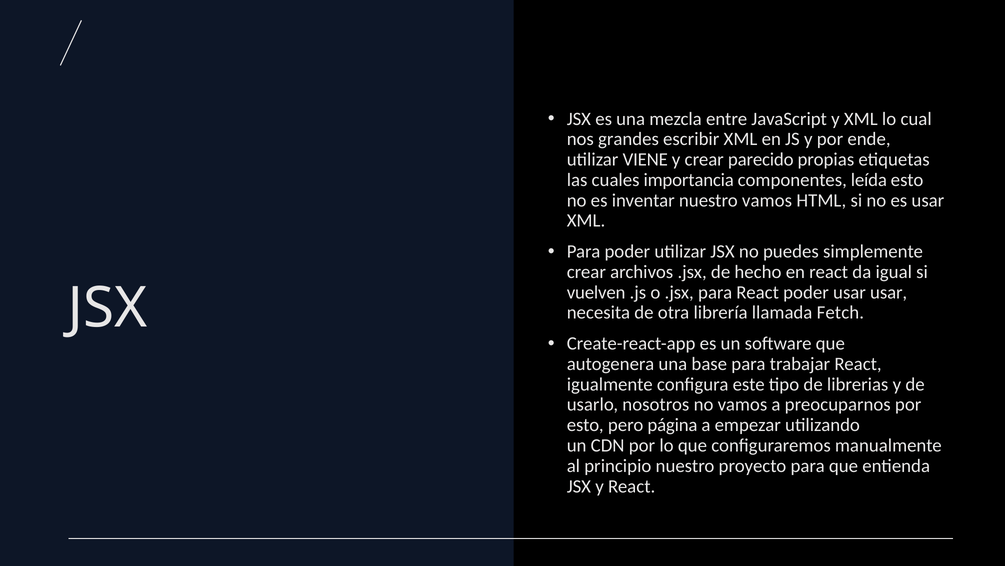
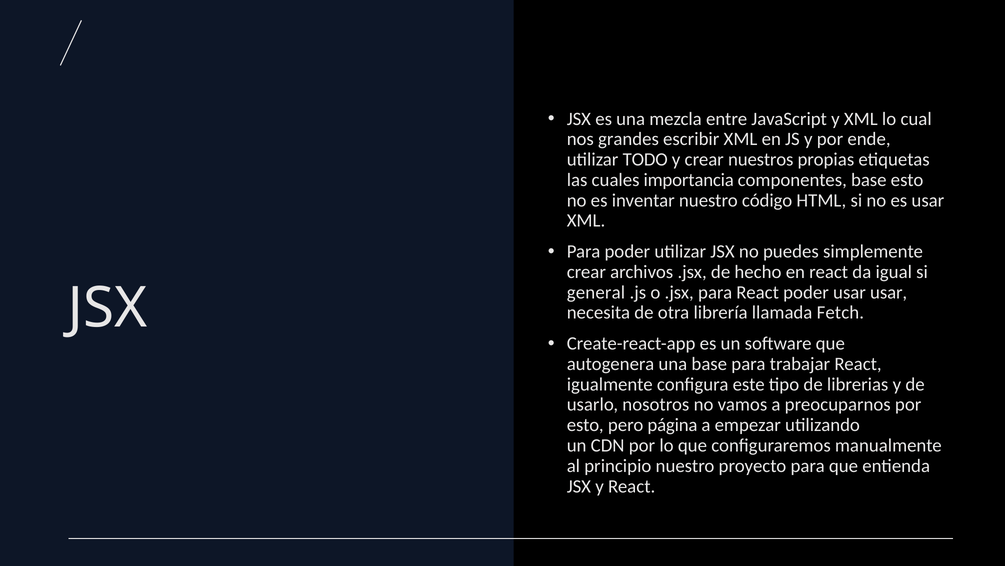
VIENE: VIENE -> TODO
parecido: parecido -> nuestros
componentes leída: leída -> base
nuestro vamos: vamos -> código
vuelven: vuelven -> general
